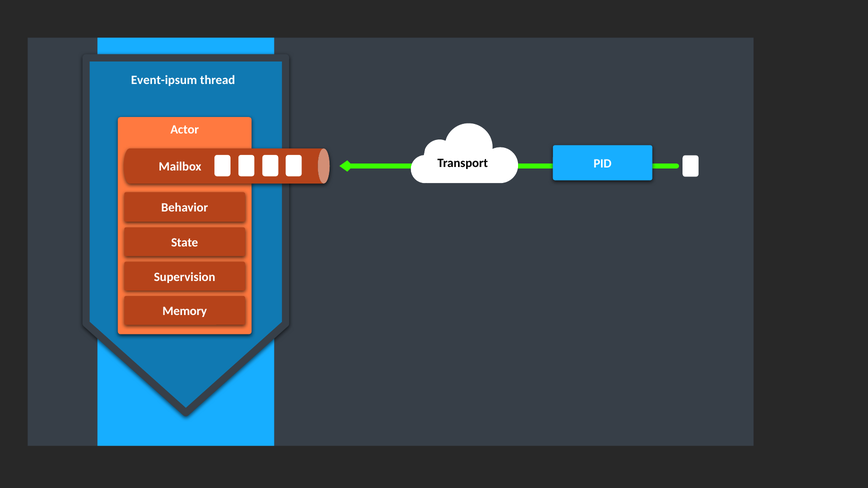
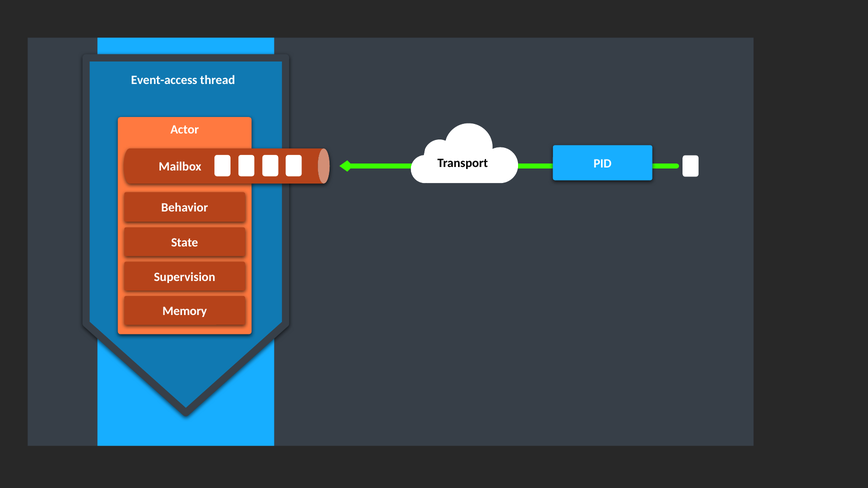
Event-ipsum: Event-ipsum -> Event-access
